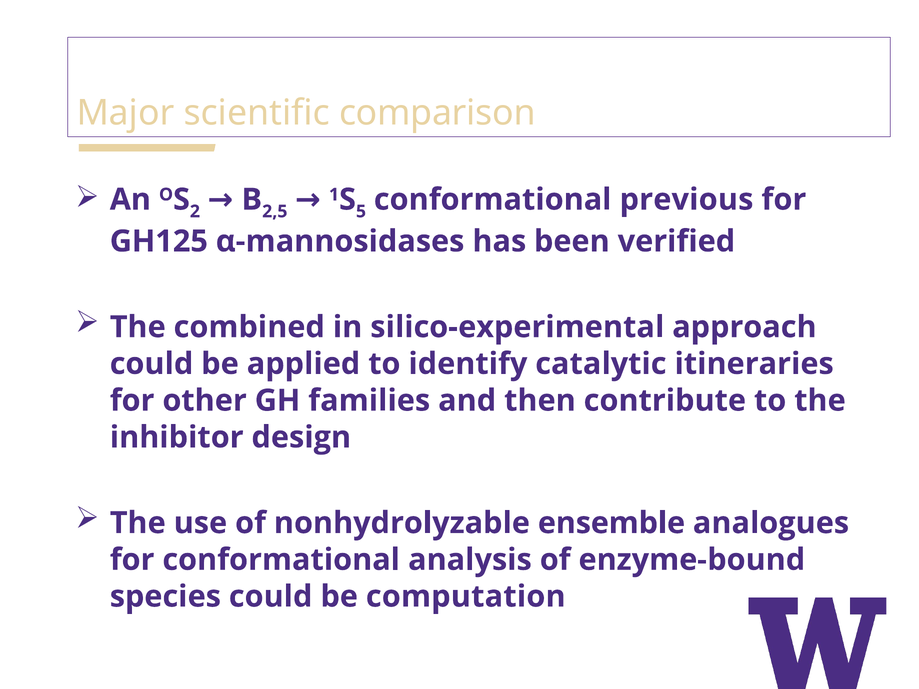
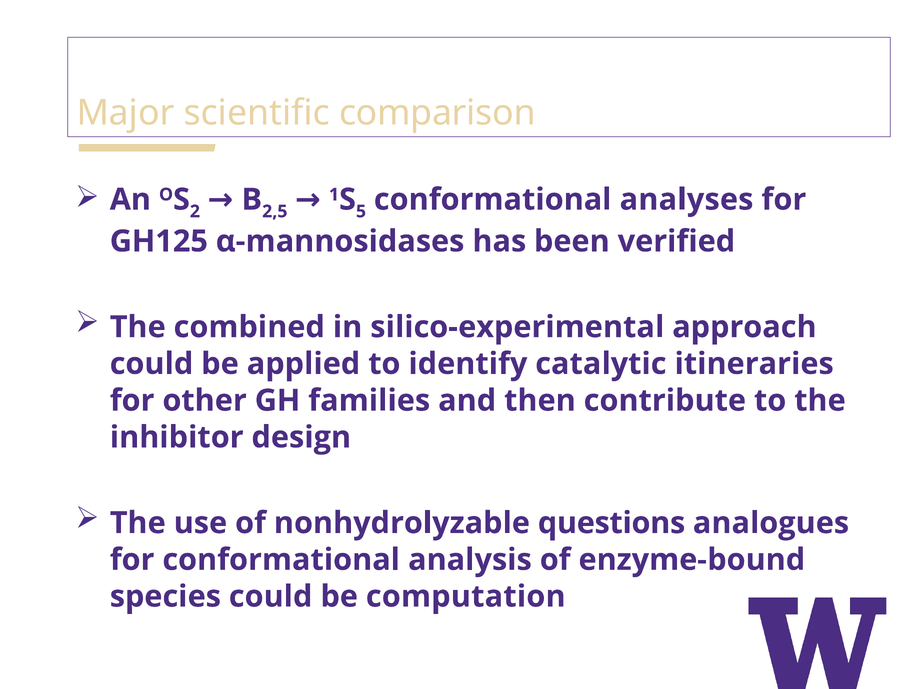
previous: previous -> analyses
ensemble: ensemble -> questions
